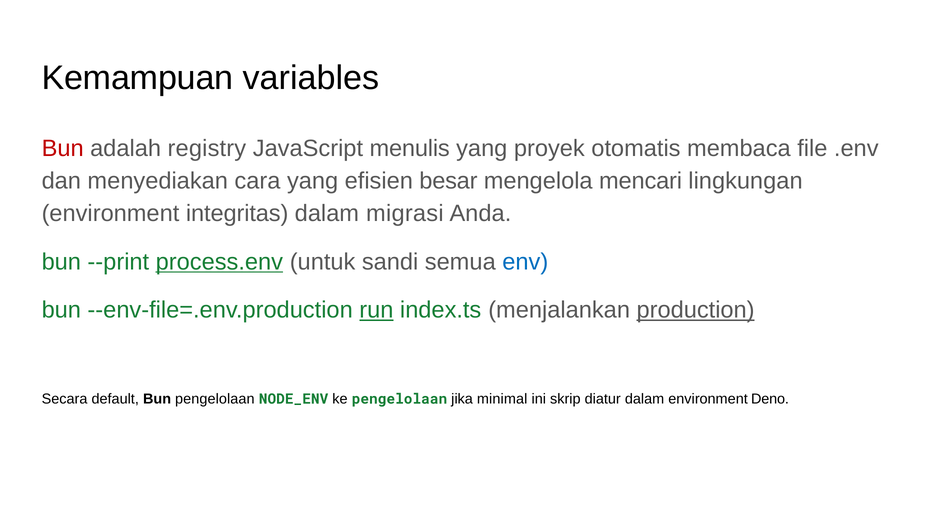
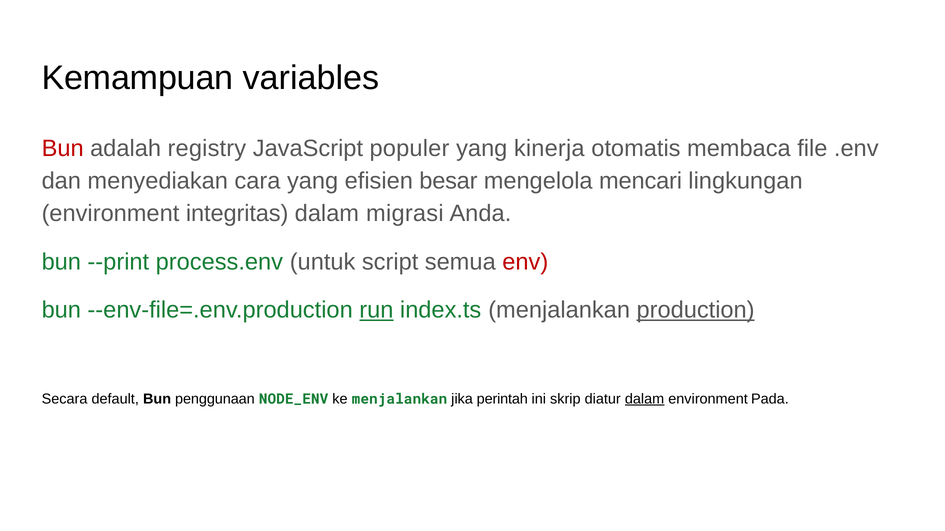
menulis: menulis -> populer
proyek: proyek -> kinerja
process.env underline: present -> none
sandi: sandi -> script
env colour: blue -> red
Bun pengelolaan: pengelolaan -> penggunaan
ke pengelolaan: pengelolaan -> menjalankan
minimal: minimal -> perintah
dalam at (645, 399) underline: none -> present
Deno: Deno -> Pada
